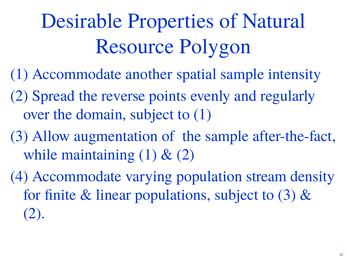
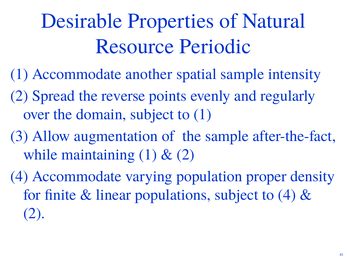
Polygon: Polygon -> Periodic
stream: stream -> proper
to 3: 3 -> 4
